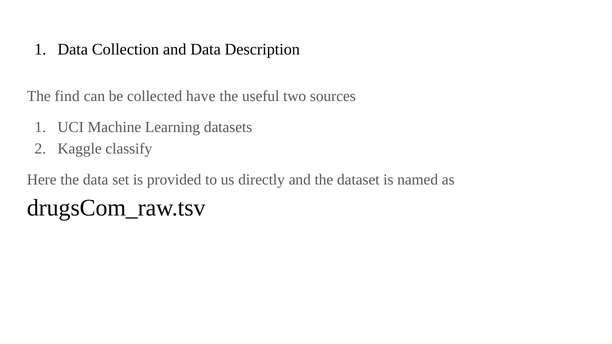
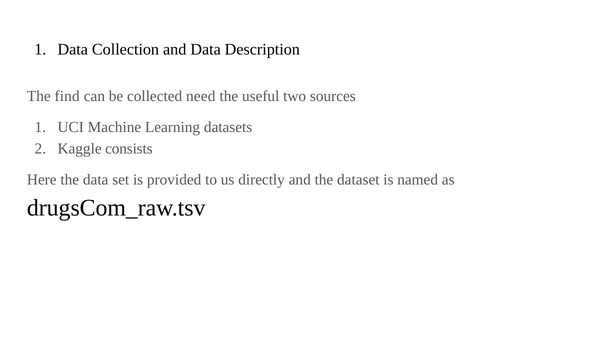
have: have -> need
classify: classify -> consists
